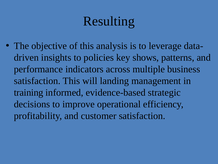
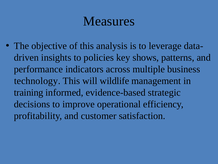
Resulting: Resulting -> Measures
satisfaction at (37, 81): satisfaction -> technology
landing: landing -> wildlife
